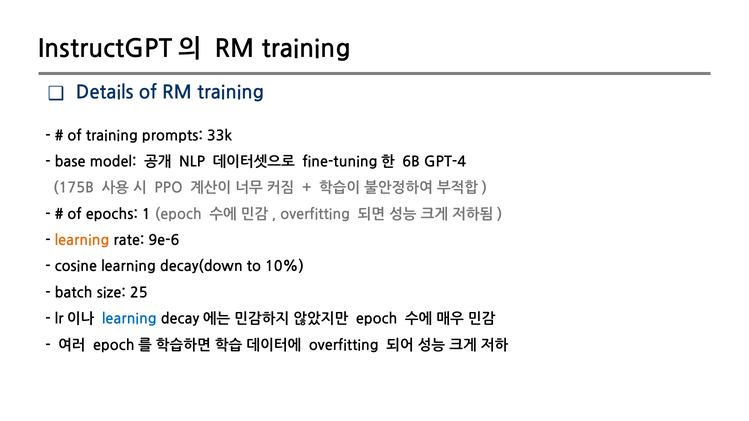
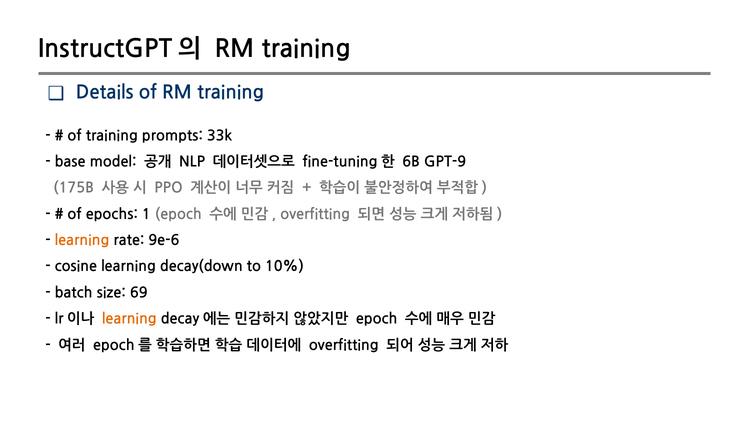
GPT-4: GPT-4 -> GPT-9
25: 25 -> 69
learning at (129, 319) colour: blue -> orange
